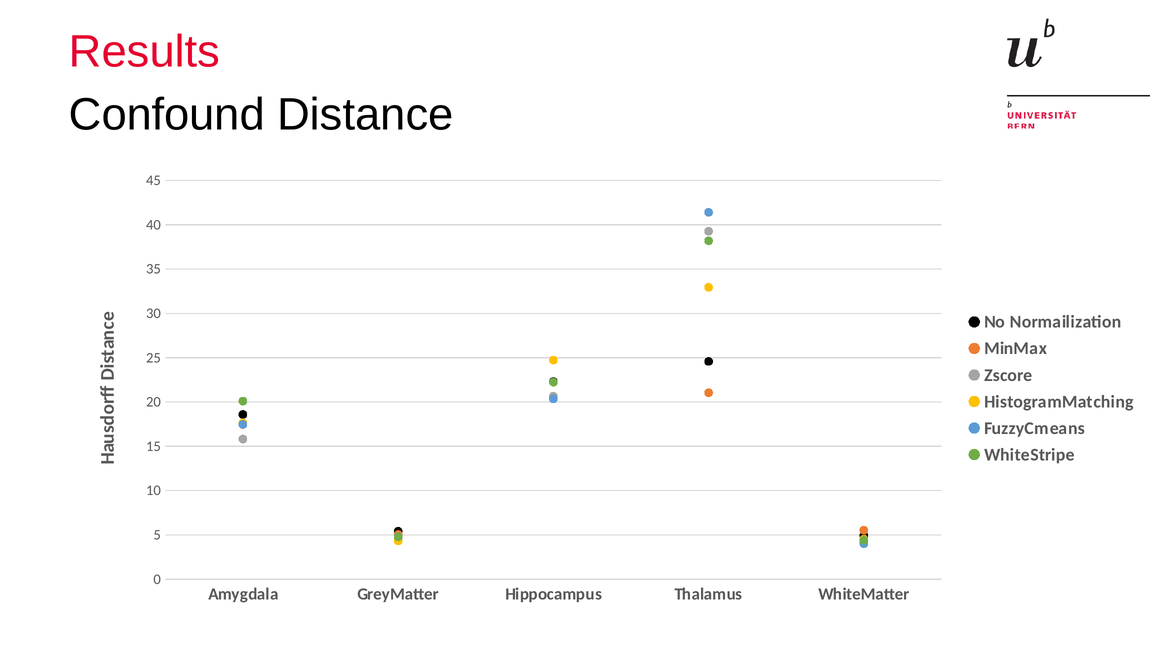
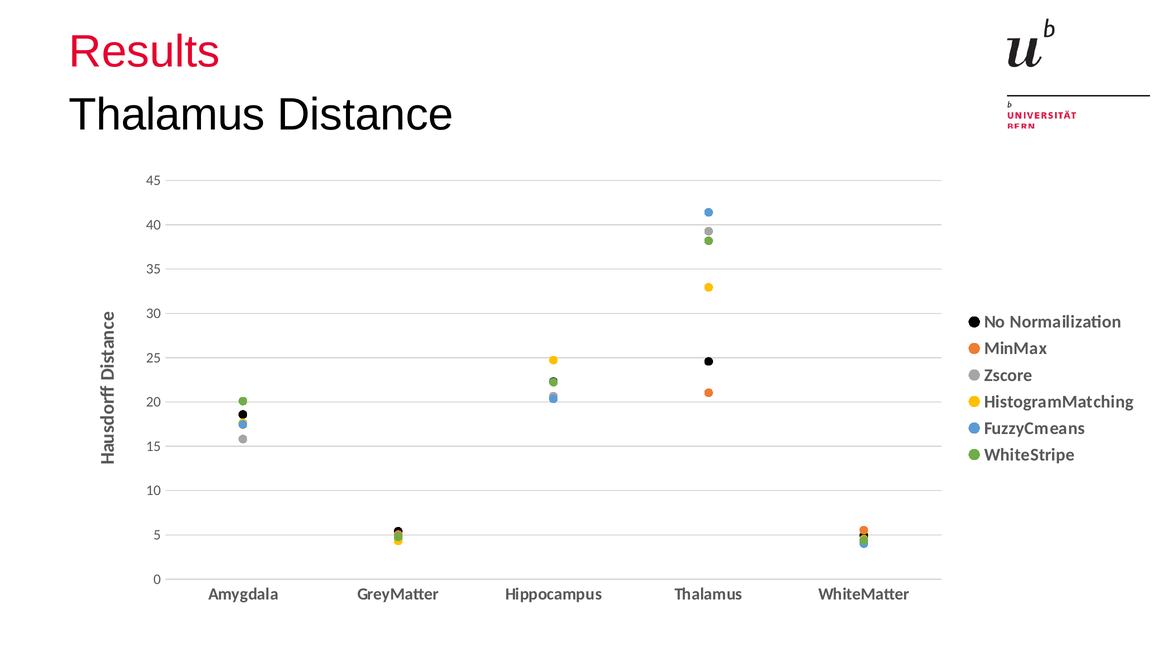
Confound at (167, 115): Confound -> Thalamus
